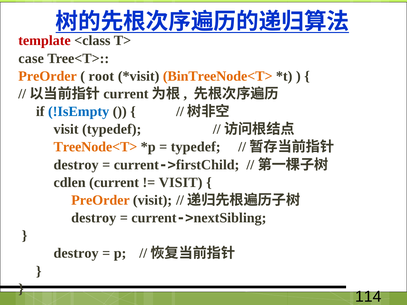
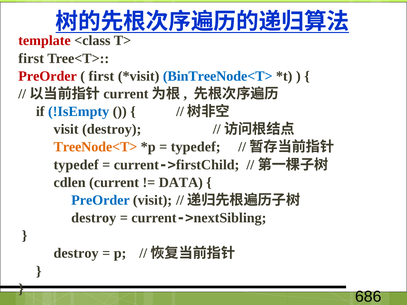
case at (31, 58): case -> first
PreOrder at (48, 76) colour: orange -> red
root at (101, 76): root -> first
BinTreeNode<T> colour: orange -> blue
visit typedef: typedef -> destroy
destroy at (76, 165): destroy -> typedef
VISIT at (181, 183): VISIT -> DATA
PreOrder at (100, 200) colour: orange -> blue
114: 114 -> 686
